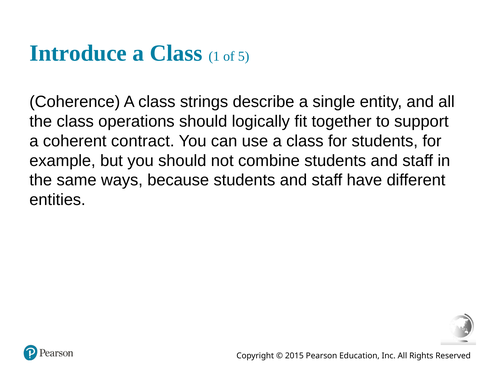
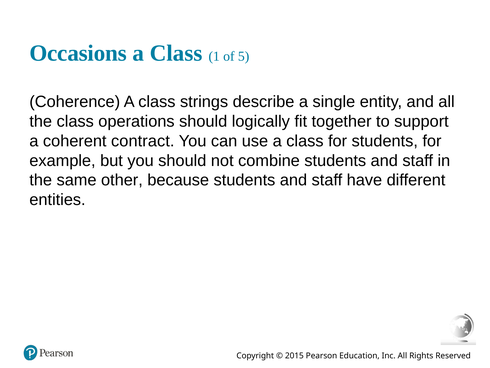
Introduce: Introduce -> Occasions
ways: ways -> other
